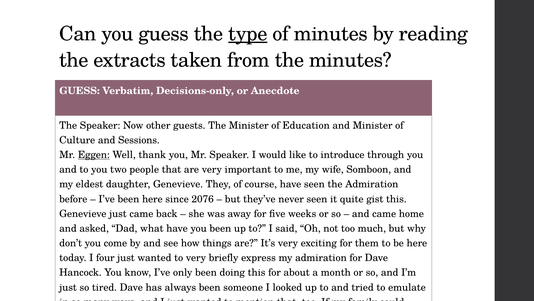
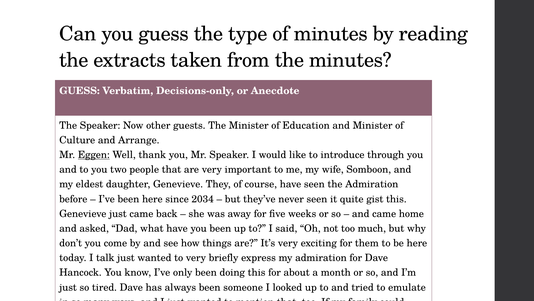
type underline: present -> none
Sessions: Sessions -> Arrange
2076: 2076 -> 2034
four: four -> talk
